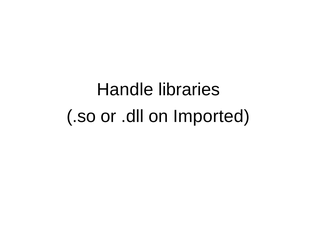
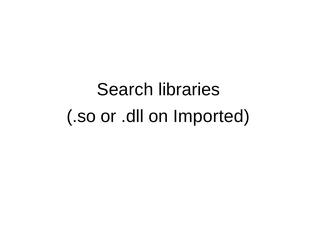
Handle: Handle -> Search
